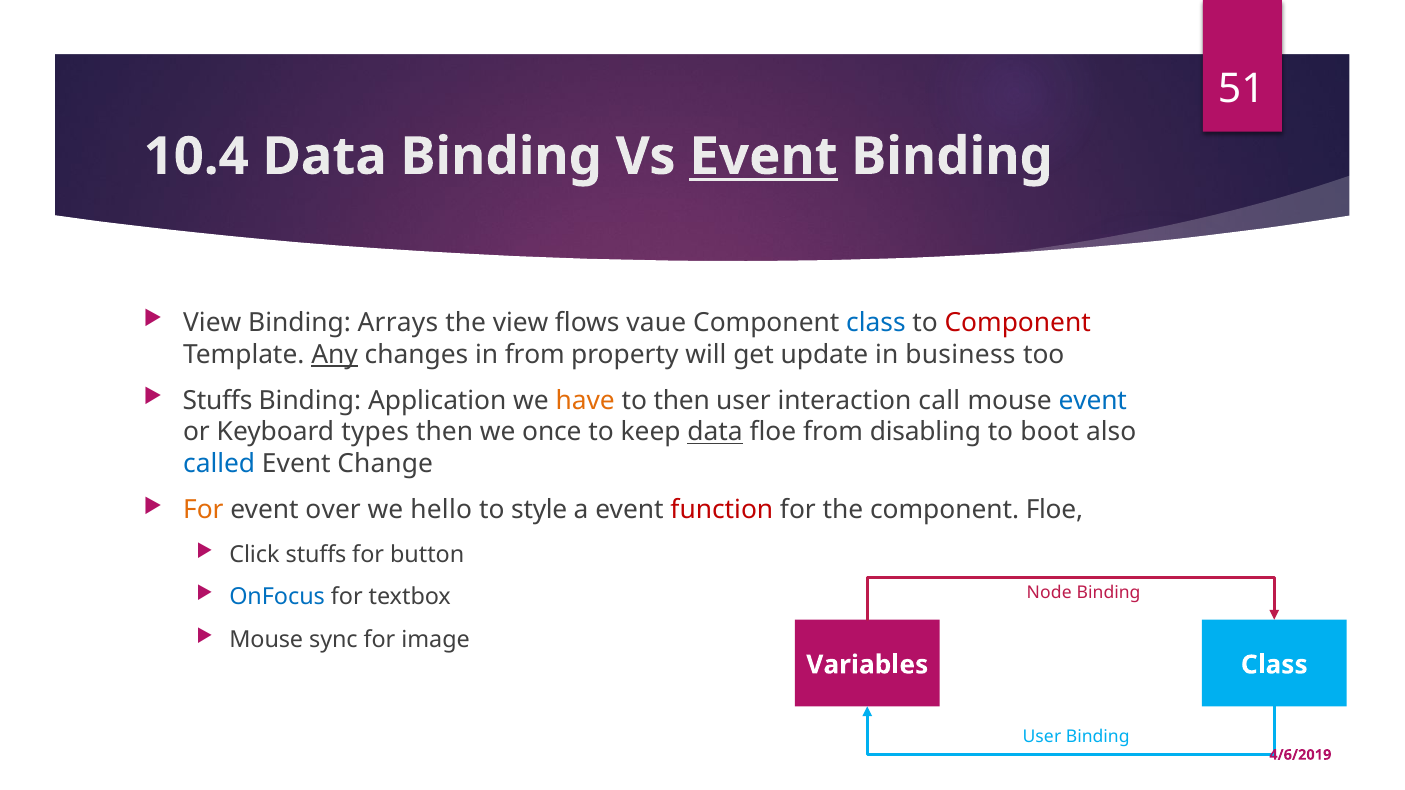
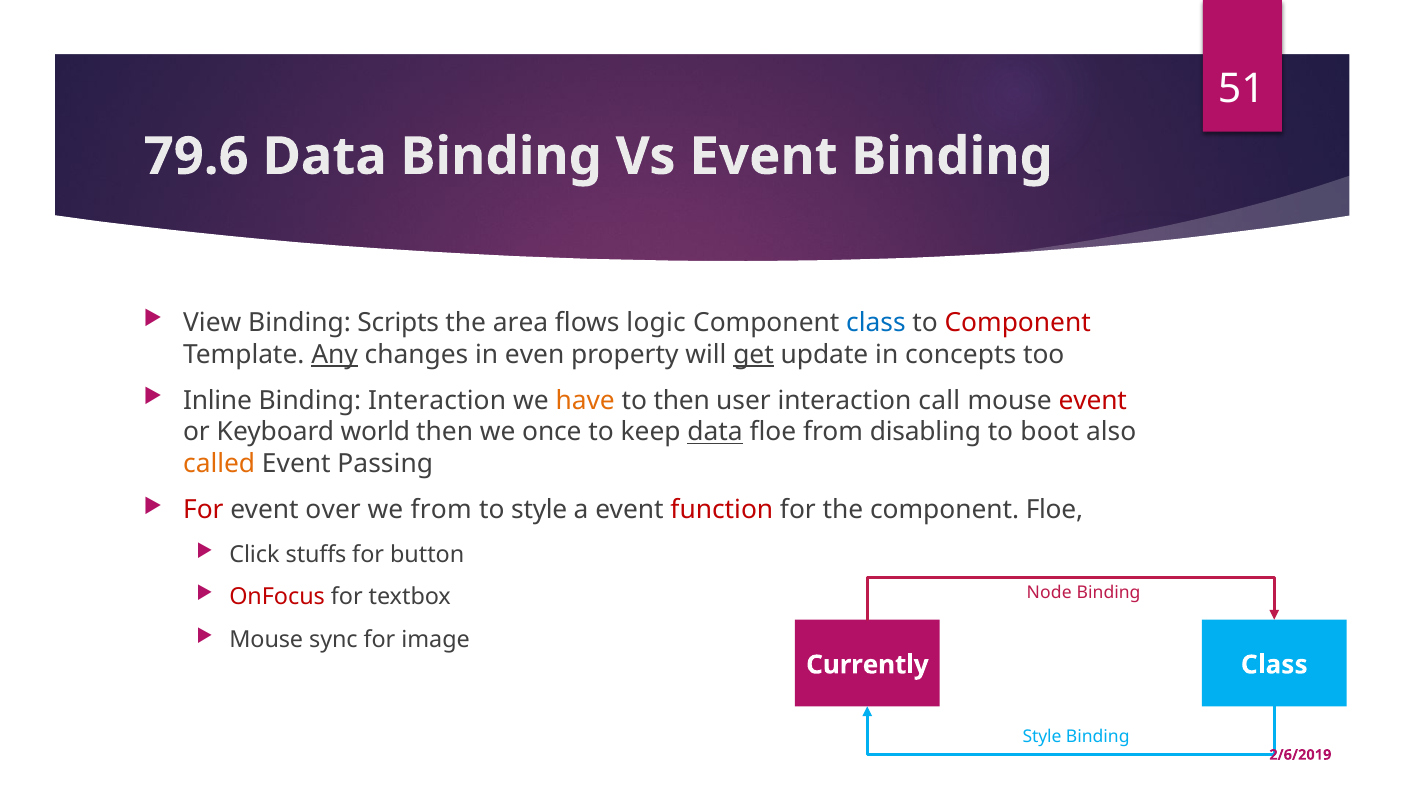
10.4: 10.4 -> 79.6
Event at (764, 157) underline: present -> none
Arrays: Arrays -> Scripts
the view: view -> area
vaue: vaue -> logic
in from: from -> even
get underline: none -> present
business: business -> concepts
Stuffs at (218, 401): Stuffs -> Inline
Binding Application: Application -> Interaction
event at (1093, 401) colour: blue -> red
types: types -> world
called colour: blue -> orange
Change: Change -> Passing
For at (203, 510) colour: orange -> red
we hello: hello -> from
OnFocus colour: blue -> red
Variables: Variables -> Currently
User at (1042, 737): User -> Style
4/6/2019: 4/6/2019 -> 2/6/2019
